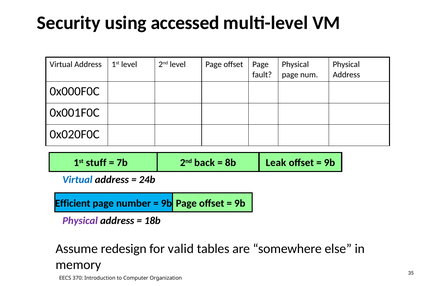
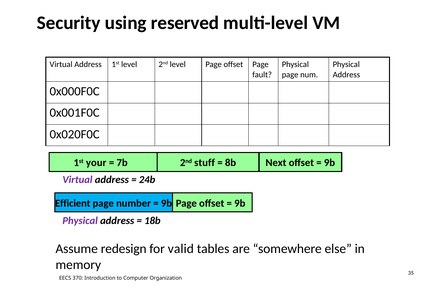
accessed: accessed -> reserved
stuff: stuff -> your
back: back -> stuff
Leak: Leak -> Next
Virtual at (77, 180) colour: blue -> purple
